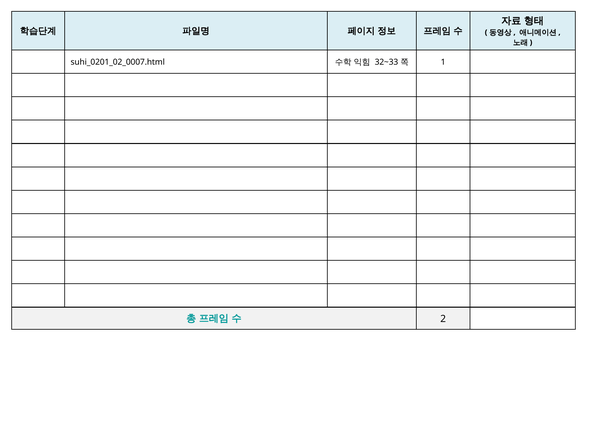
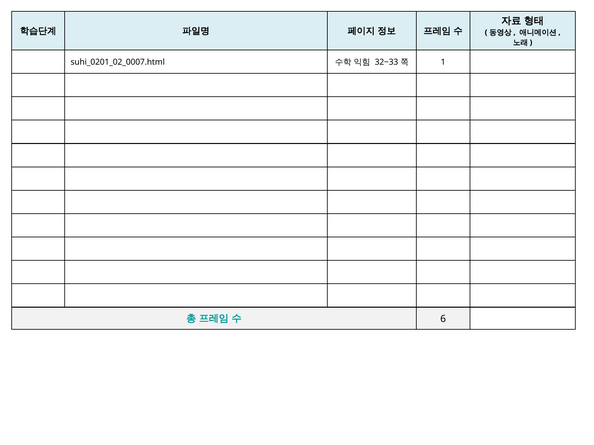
2: 2 -> 6
